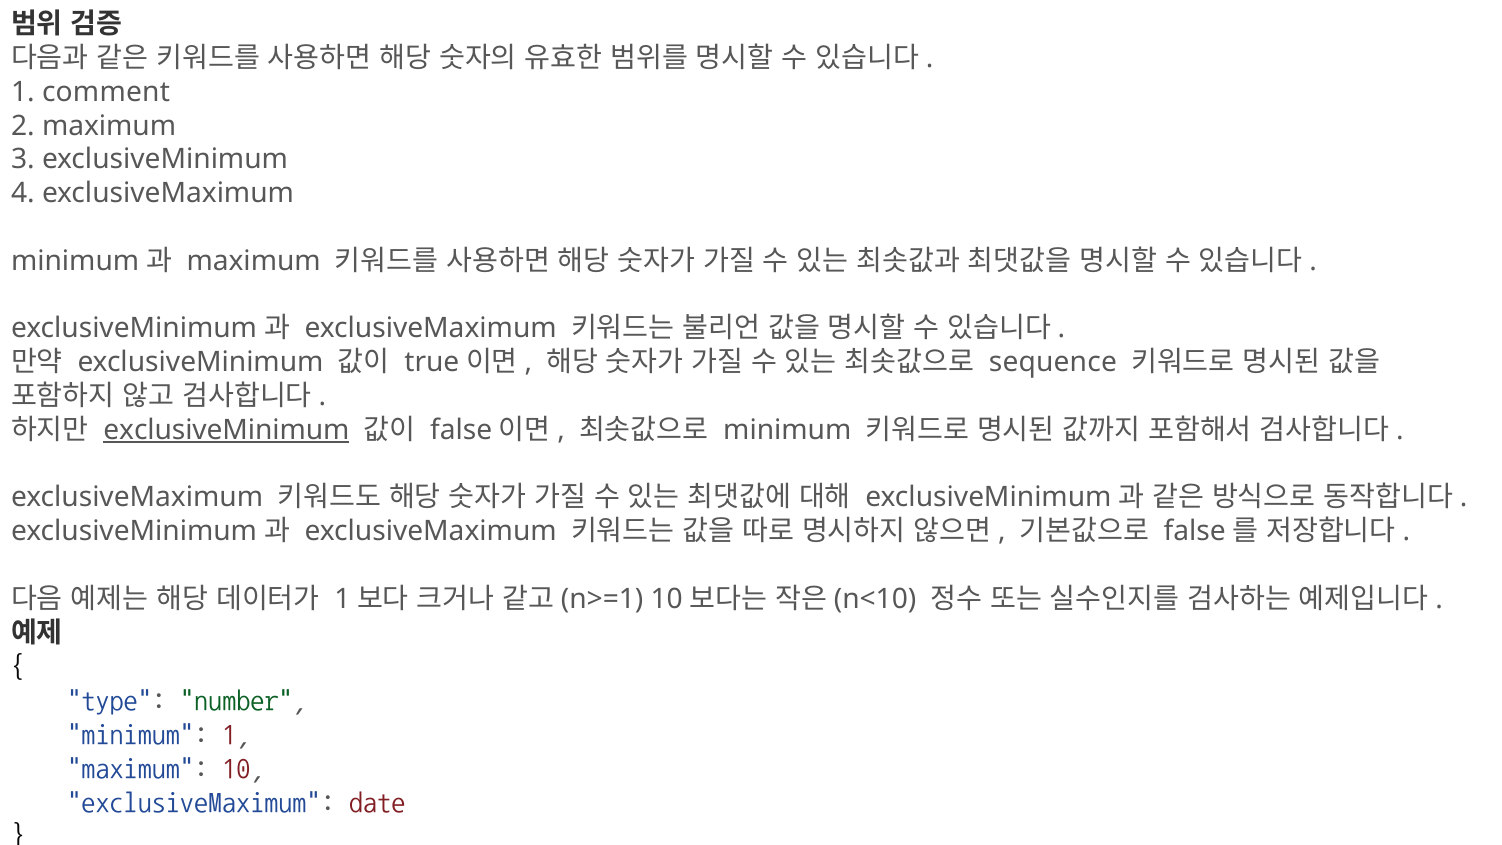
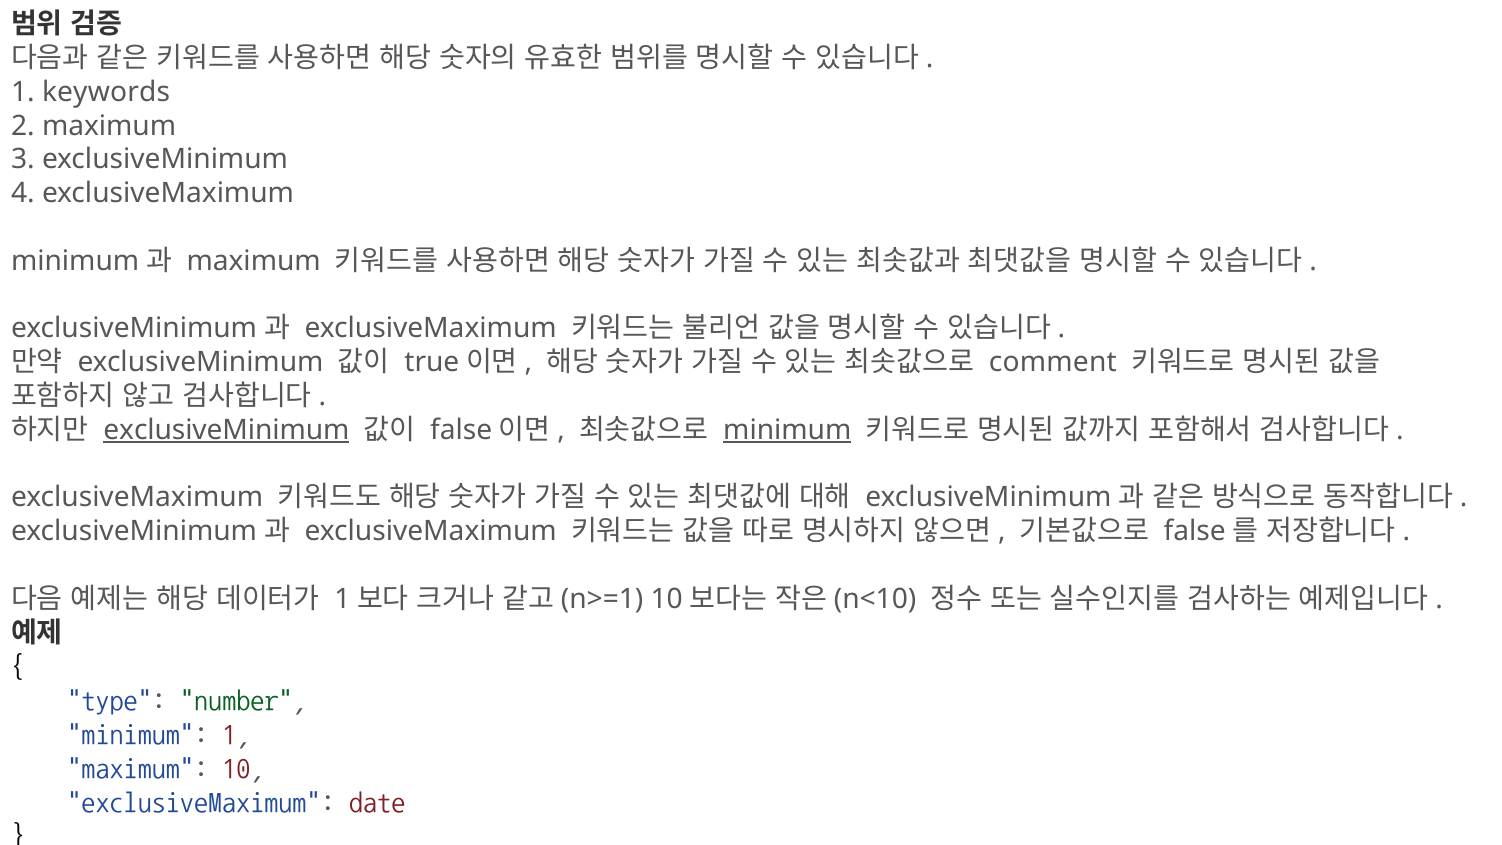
comment: comment -> keywords
sequence: sequence -> comment
minimum at (787, 430) underline: none -> present
